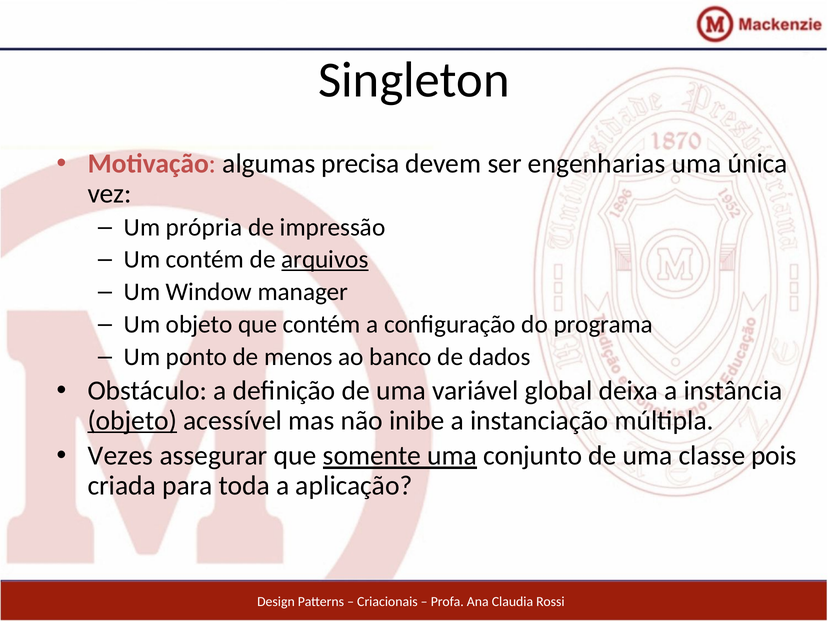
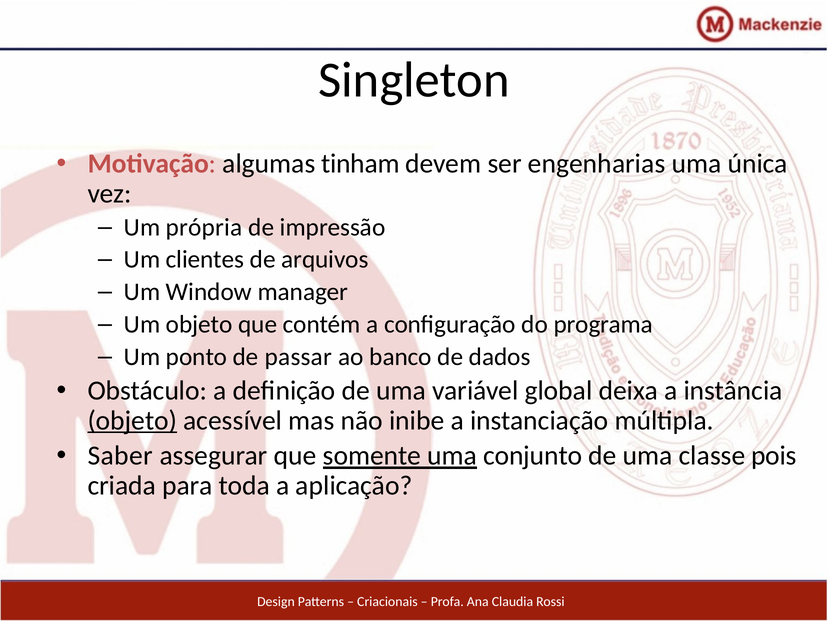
precisa: precisa -> tinham
Um contém: contém -> clientes
arquivos underline: present -> none
menos: menos -> passar
Vezes: Vezes -> Saber
